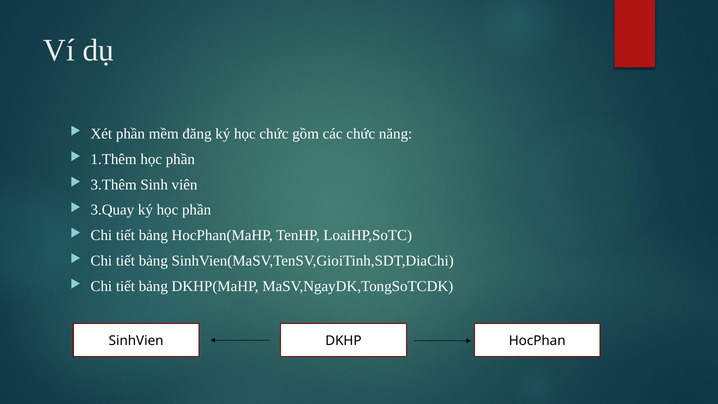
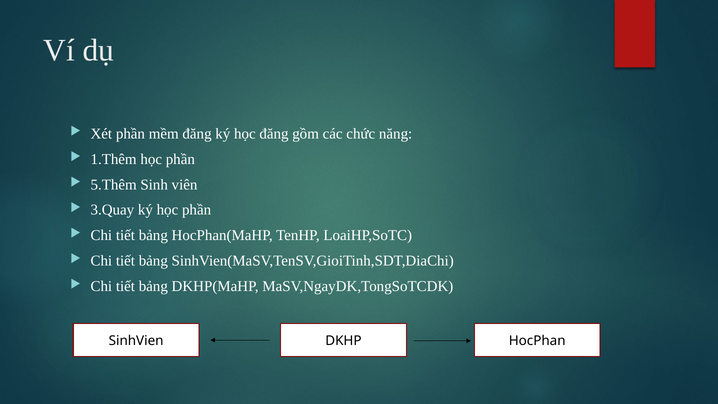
học chức: chức -> đăng
3.Thêm: 3.Thêm -> 5.Thêm
